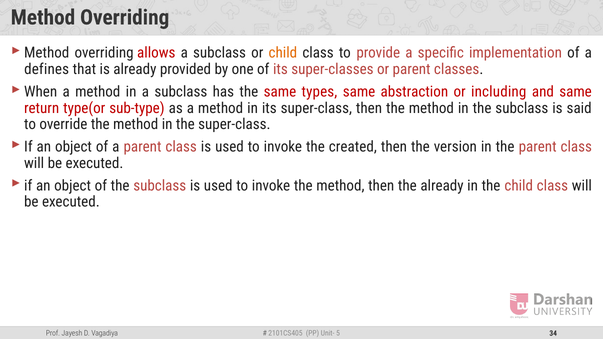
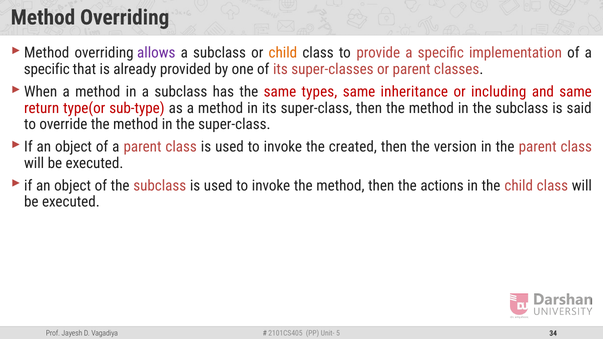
allows colour: red -> purple
defines at (47, 69): defines -> specific
abstraction: abstraction -> inheritance
the already: already -> actions
